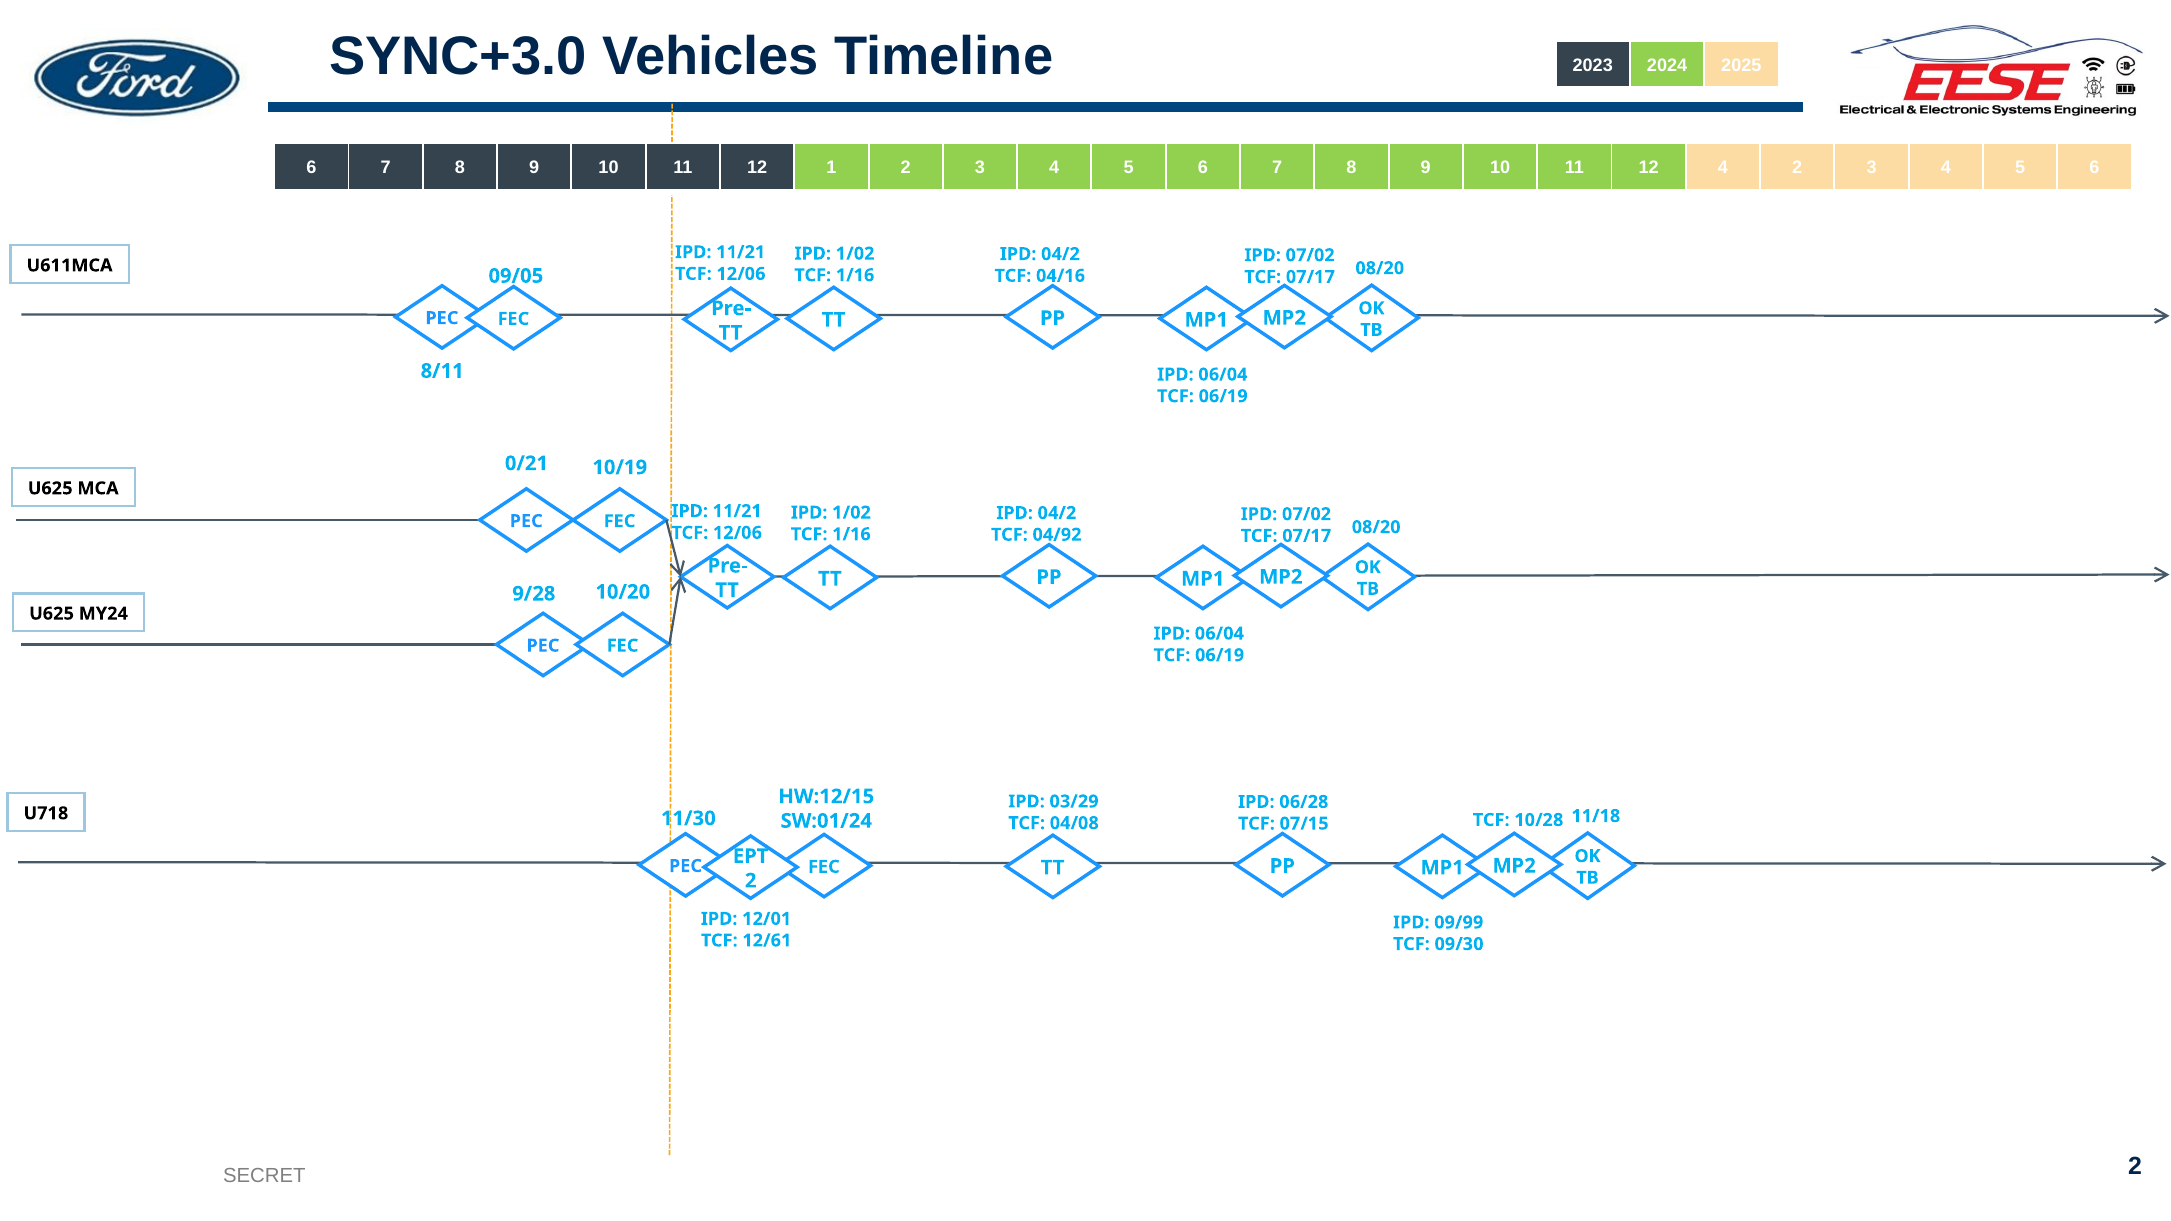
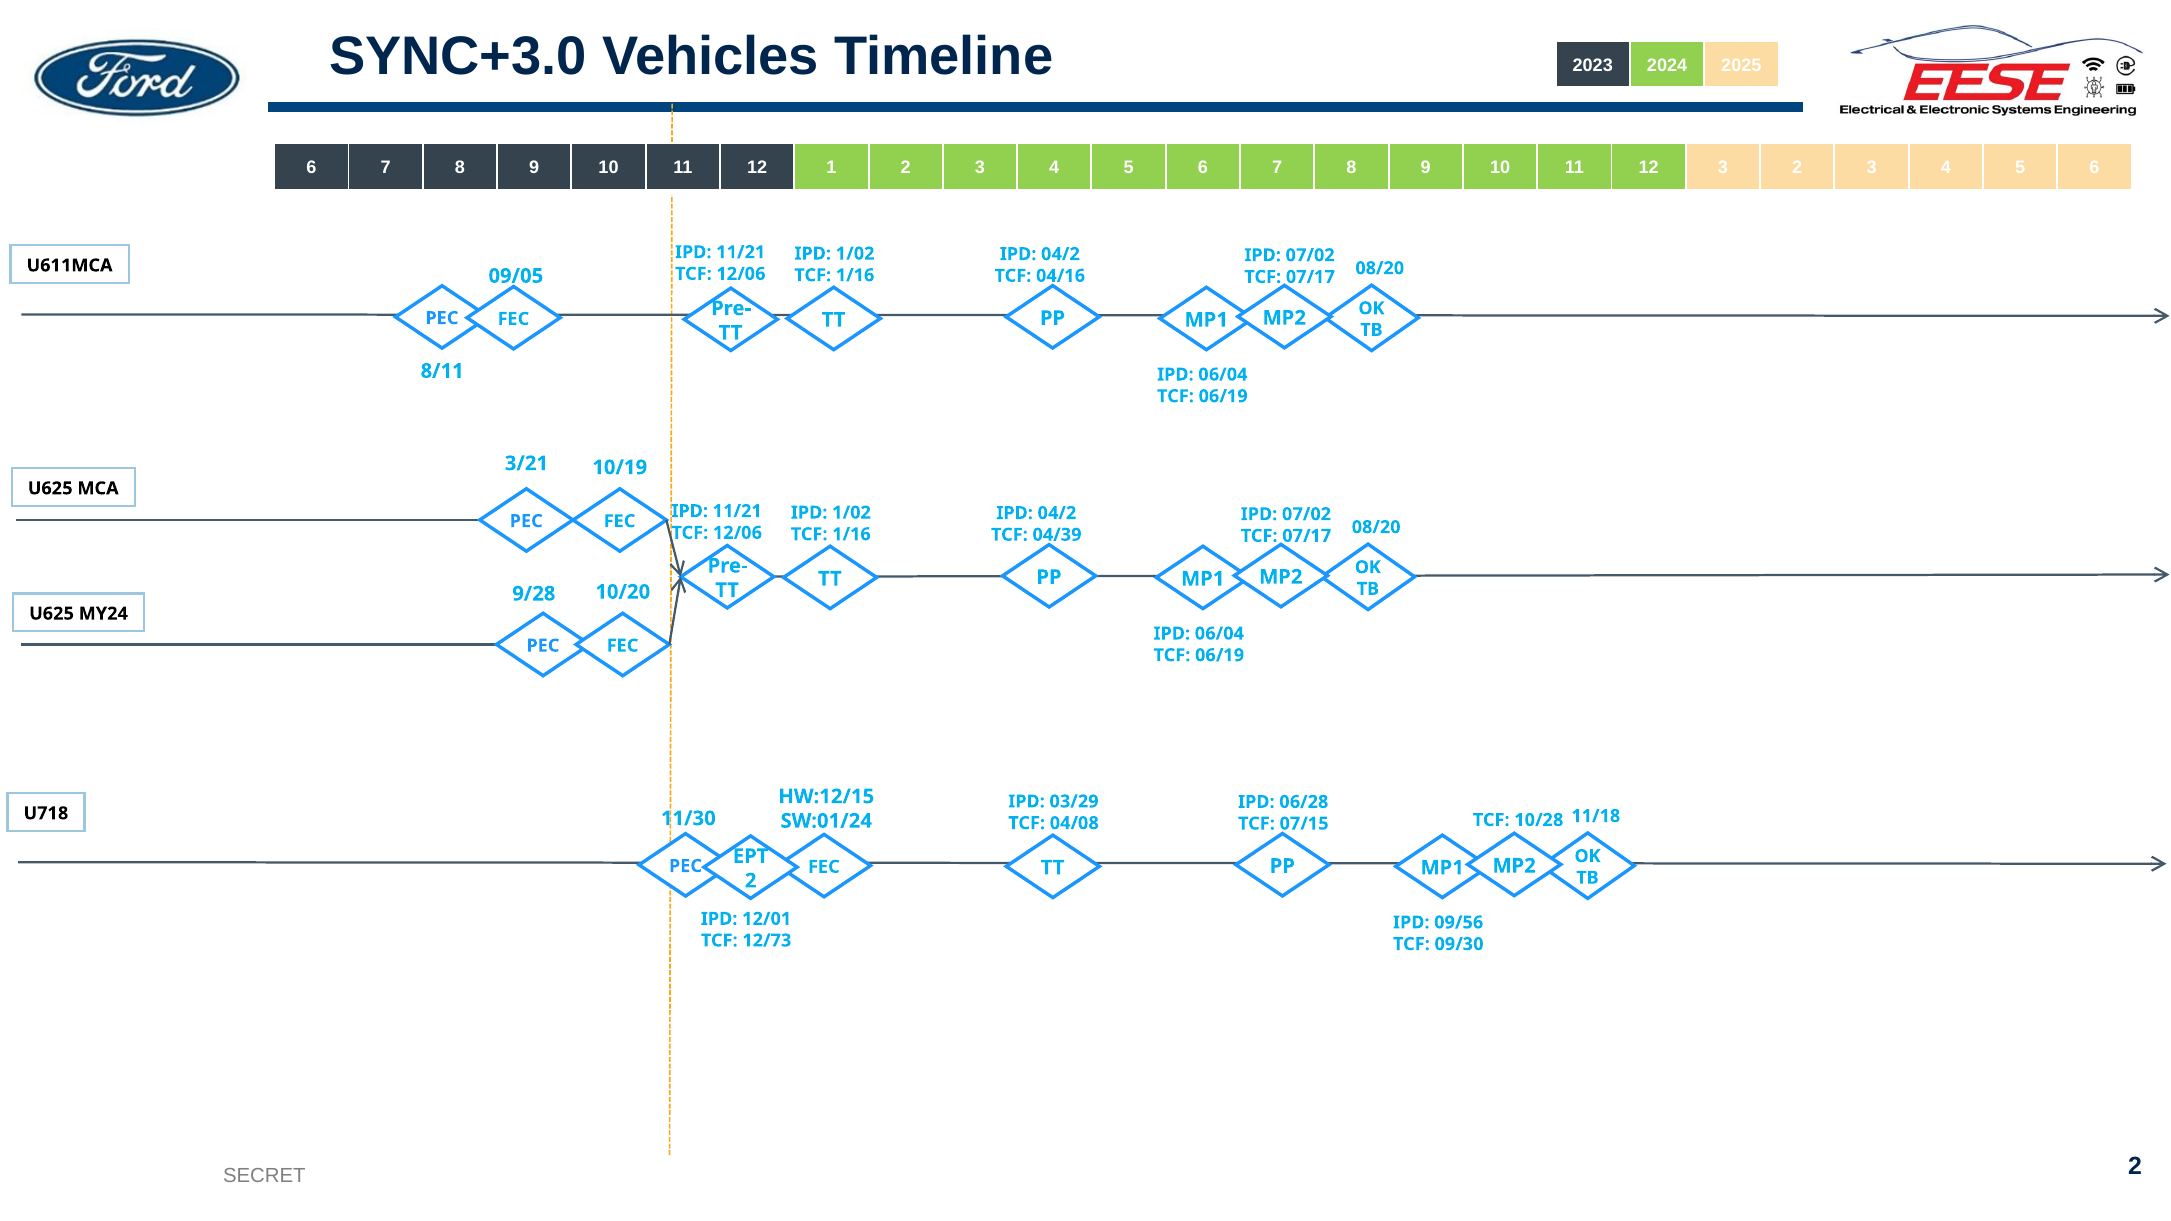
12 4: 4 -> 3
0/21: 0/21 -> 3/21
04/92: 04/92 -> 04/39
09/99: 09/99 -> 09/56
12/61: 12/61 -> 12/73
